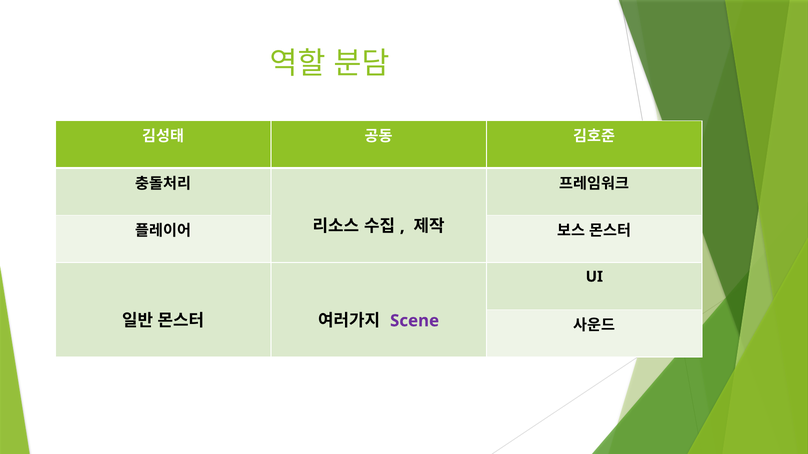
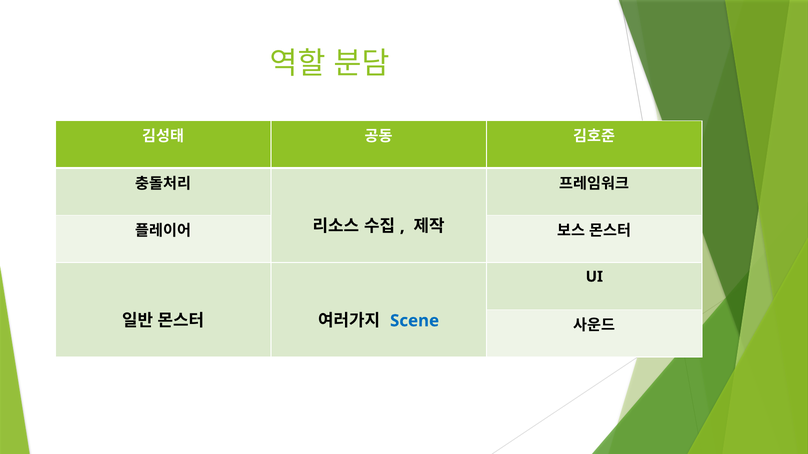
Scene colour: purple -> blue
